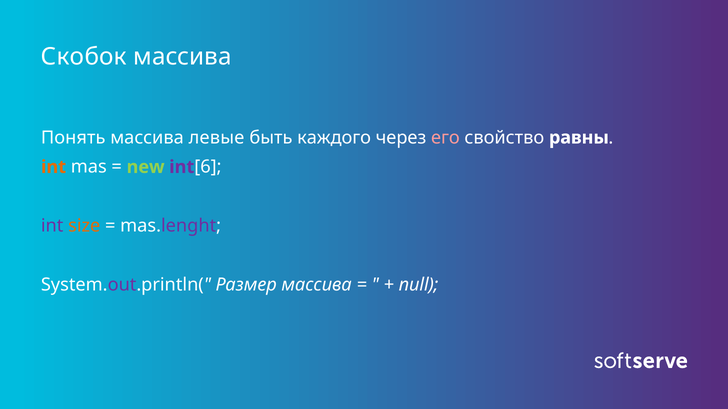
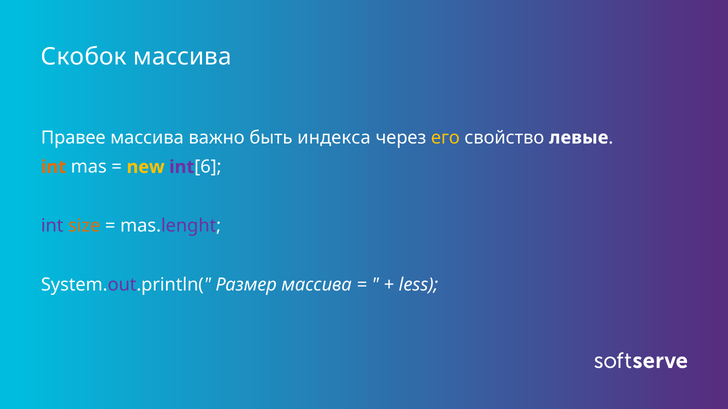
Понять: Понять -> Правее
левые: левые -> важно
каждого: каждого -> индекса
его colour: pink -> yellow
равны: равны -> левые
new colour: light green -> yellow
null: null -> less
